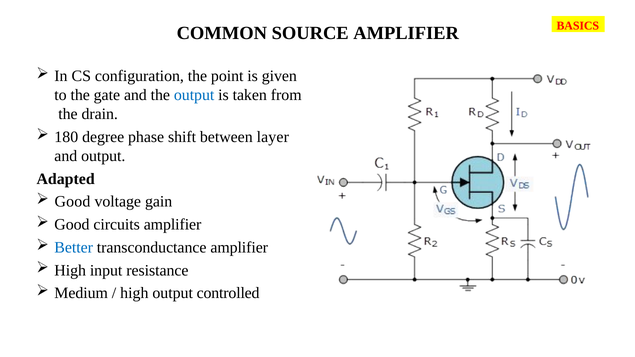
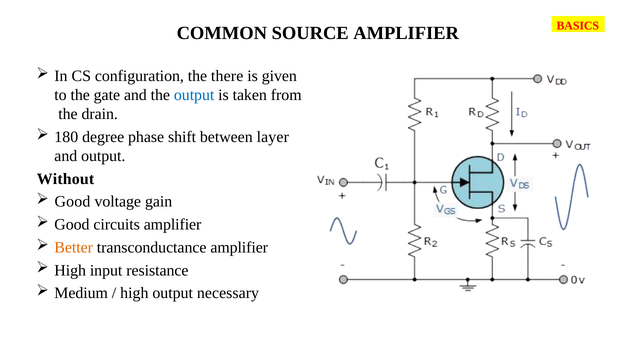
point: point -> there
Adapted: Adapted -> Without
Better colour: blue -> orange
controlled: controlled -> necessary
